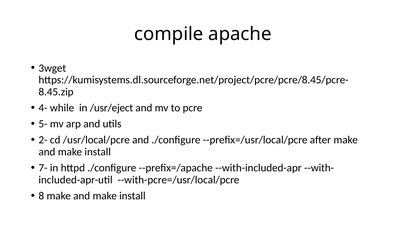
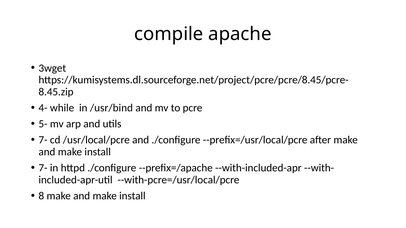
/usr/eject: /usr/eject -> /usr/bind
2- at (43, 140): 2- -> 7-
